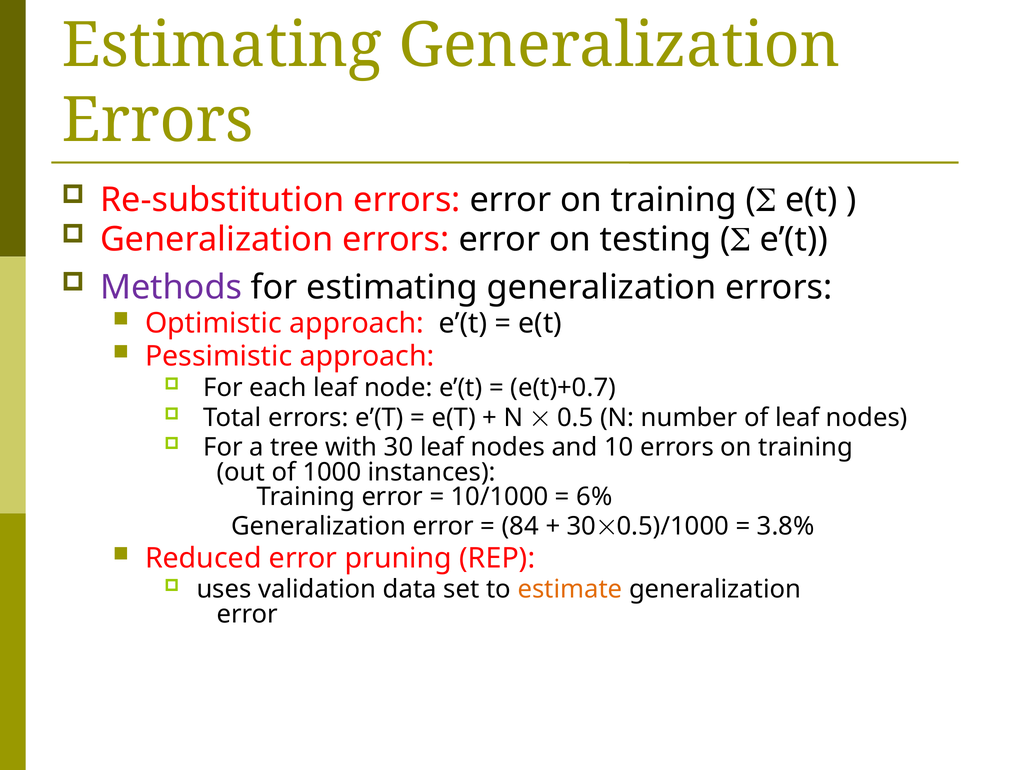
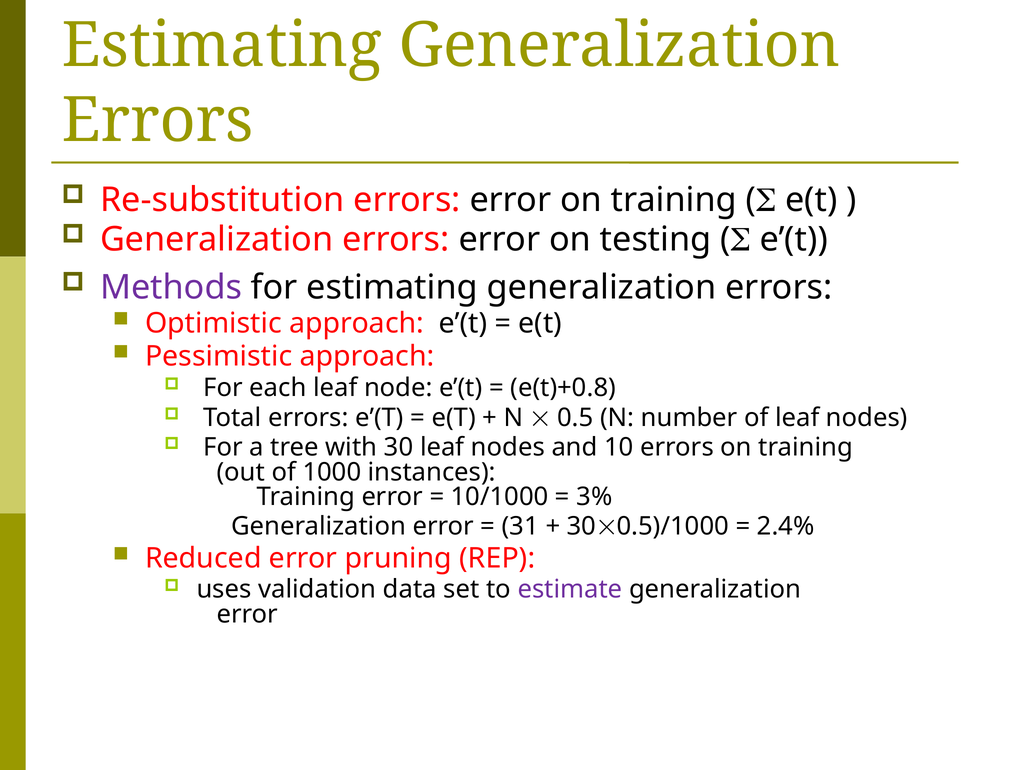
e(t)+0.7: e(t)+0.7 -> e(t)+0.8
6%: 6% -> 3%
84: 84 -> 31
3.8%: 3.8% -> 2.4%
estimate colour: orange -> purple
